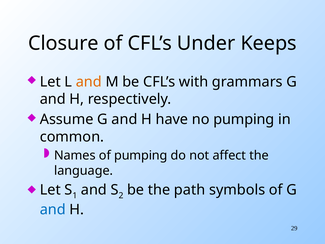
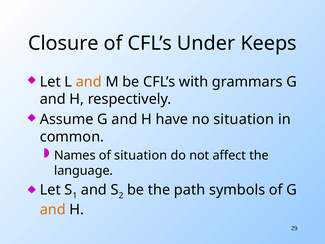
no pumping: pumping -> situation
of pumping: pumping -> situation
and at (53, 209) colour: blue -> orange
